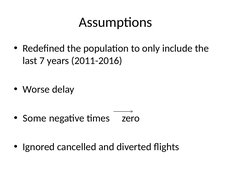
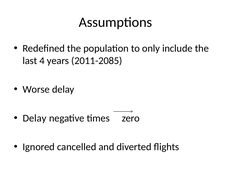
7: 7 -> 4
2011-2016: 2011-2016 -> 2011-2085
Some at (35, 118): Some -> Delay
